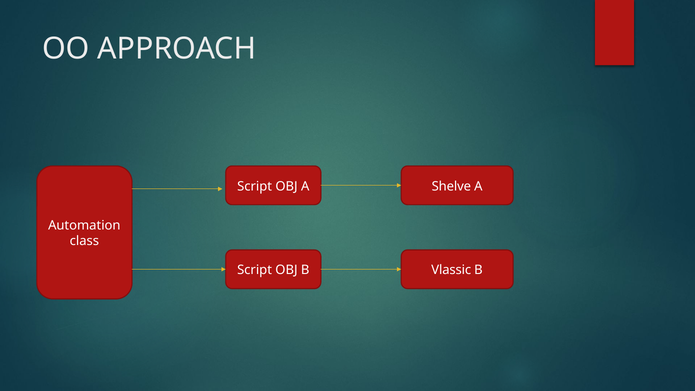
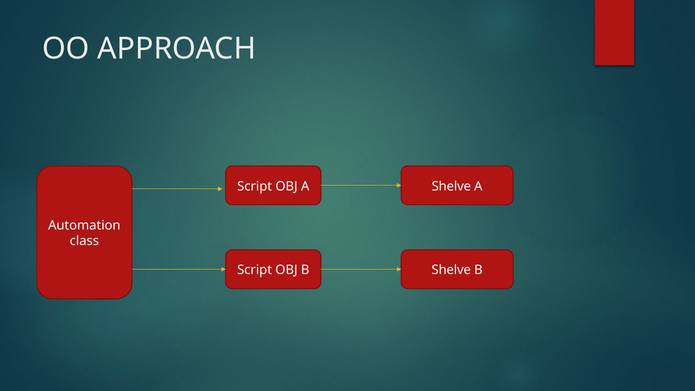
Vlassic at (451, 270): Vlassic -> Shelve
